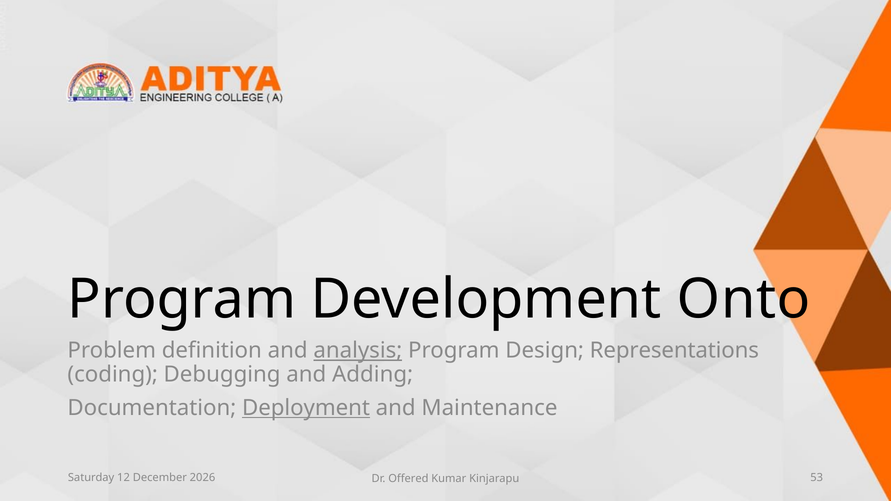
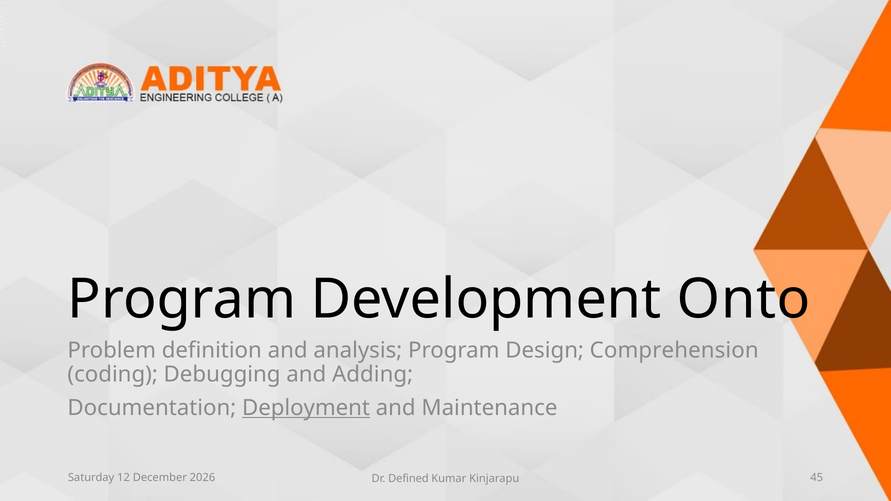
analysis underline: present -> none
Representations: Representations -> Comprehension
Offered: Offered -> Defined
53: 53 -> 45
